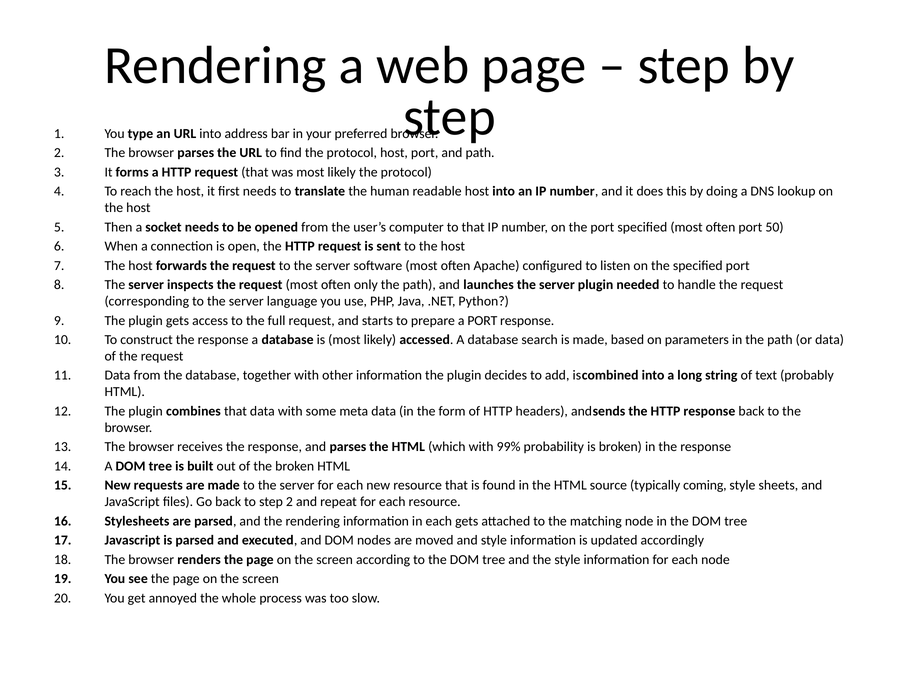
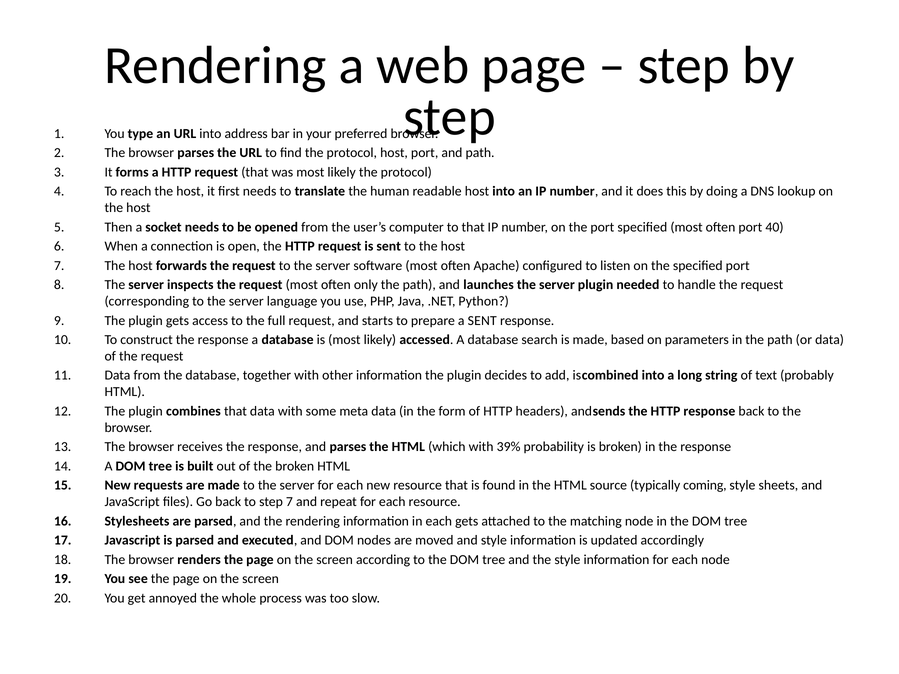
50: 50 -> 40
a PORT: PORT -> SENT
99%: 99% -> 39%
step 2: 2 -> 7
